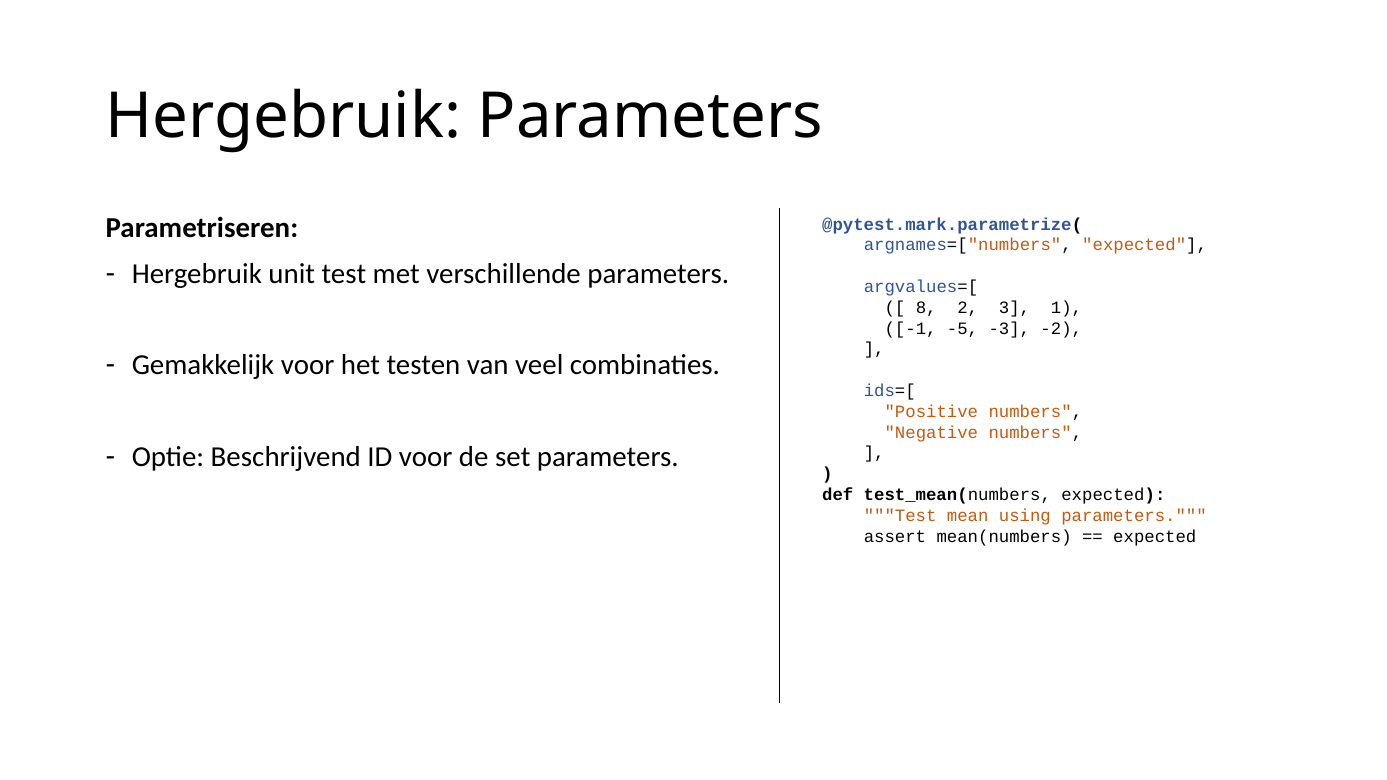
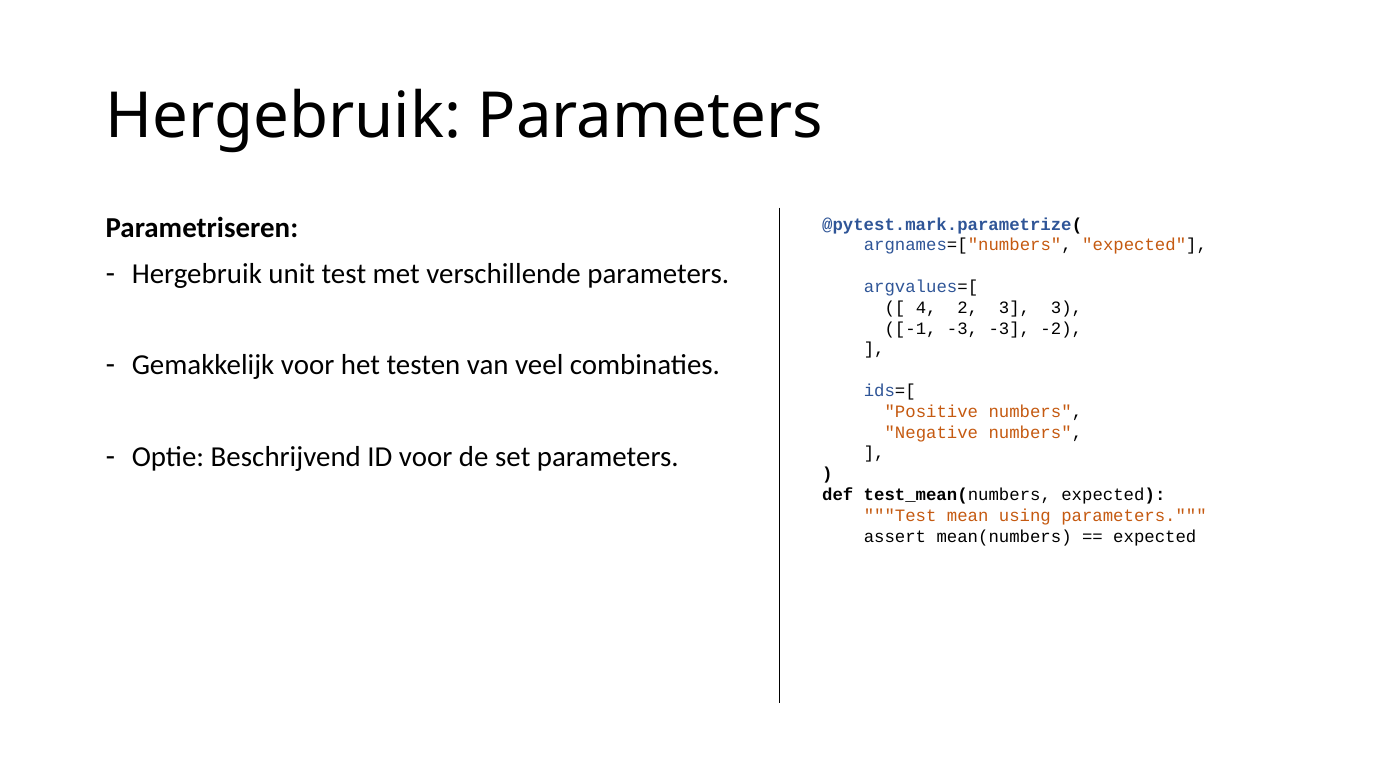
8: 8 -> 4
3 1: 1 -> 3
-1 -5: -5 -> -3
